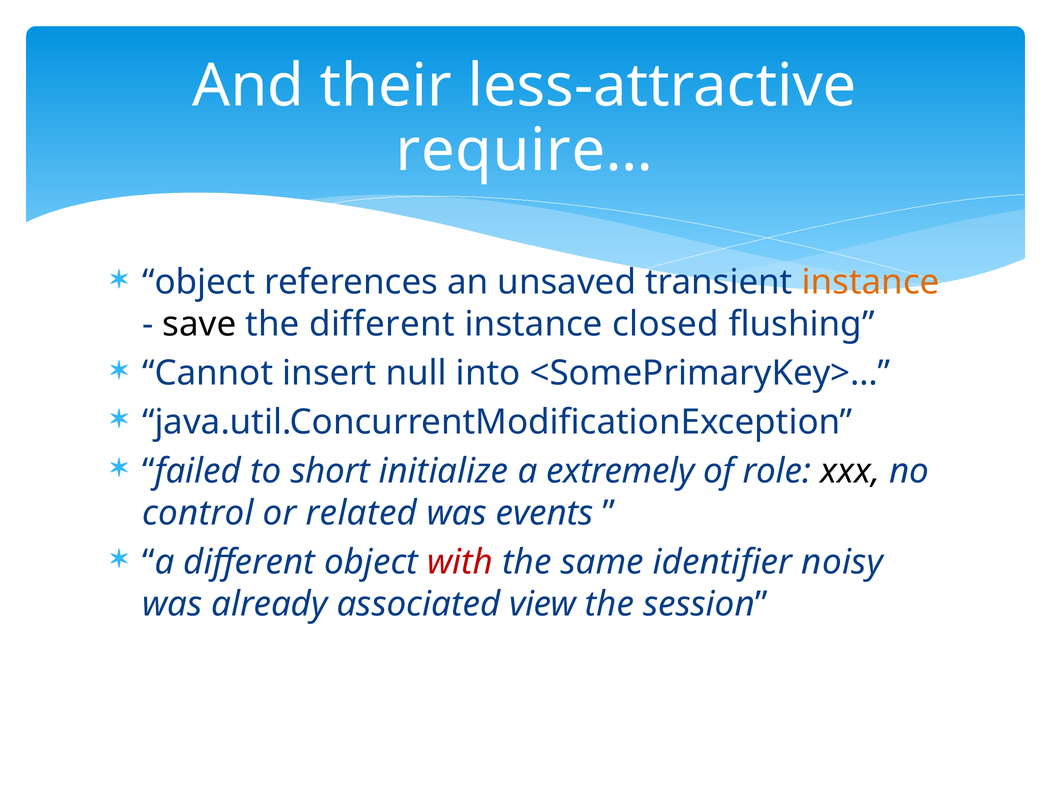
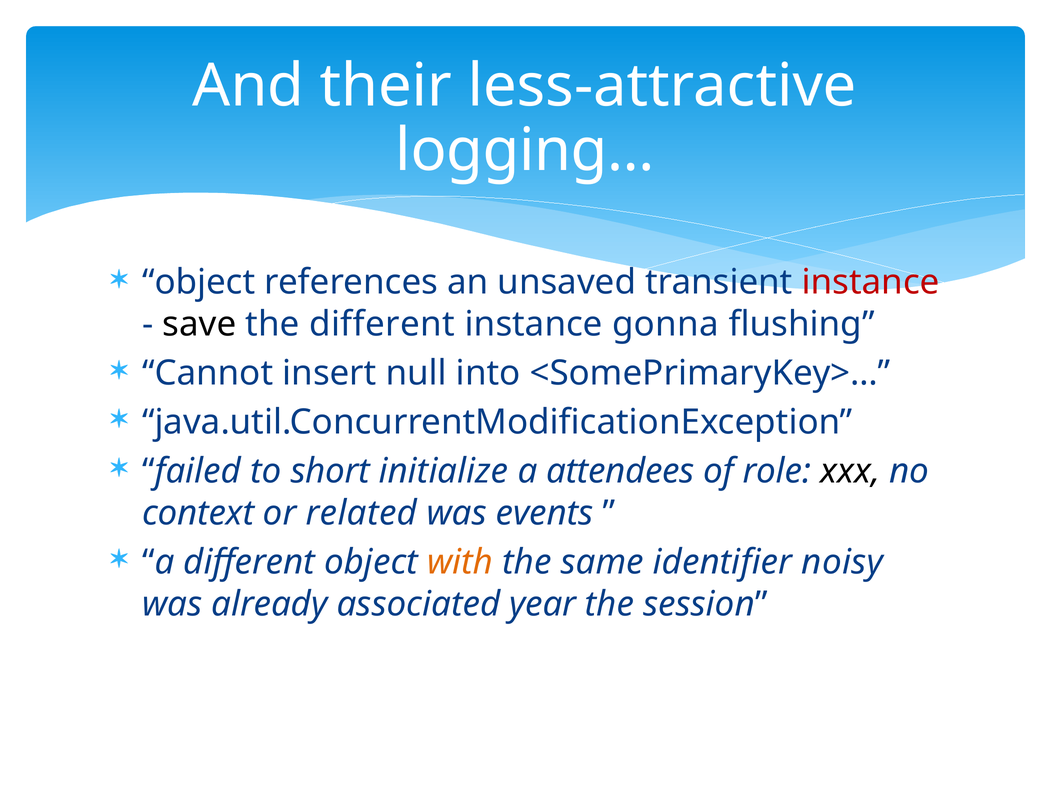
require…: require… -> logging…
instance at (871, 282) colour: orange -> red
closed: closed -> gonna
extremely: extremely -> attendees
control: control -> context
with colour: red -> orange
view: view -> year
